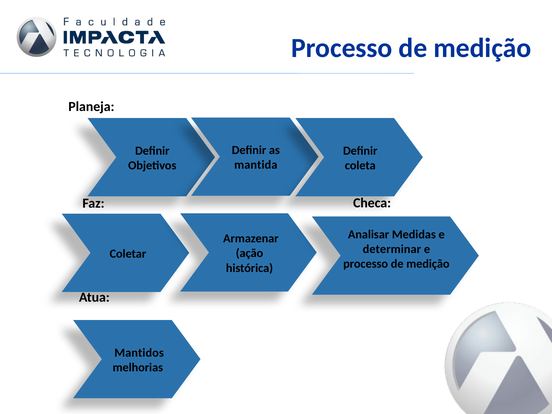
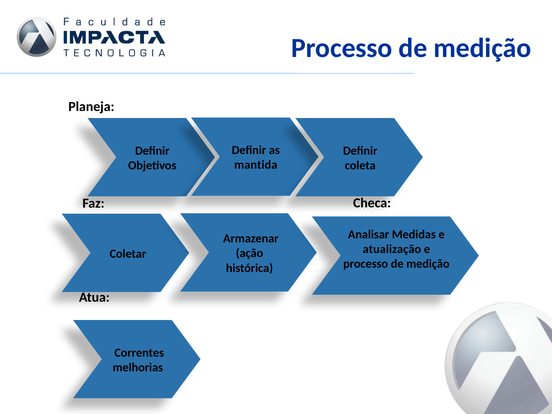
determinar: determinar -> atualização
Mantidos: Mantidos -> Correntes
